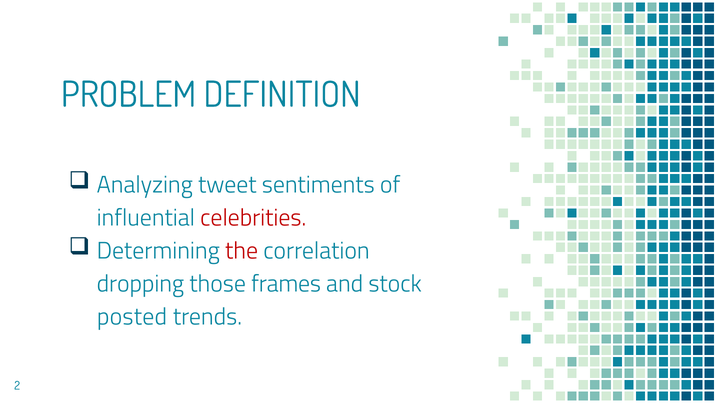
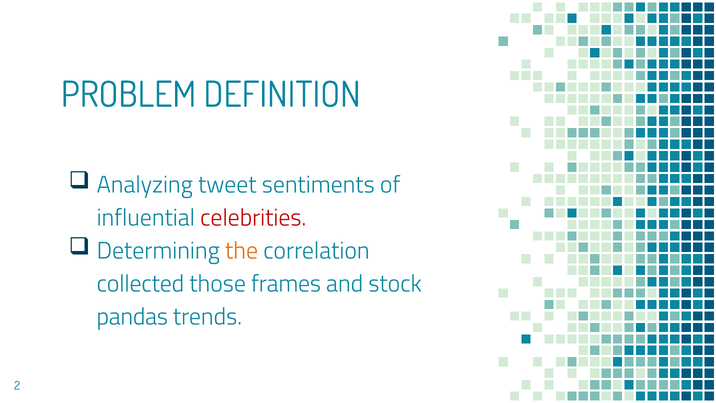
the colour: red -> orange
dropping: dropping -> collected
posted: posted -> pandas
